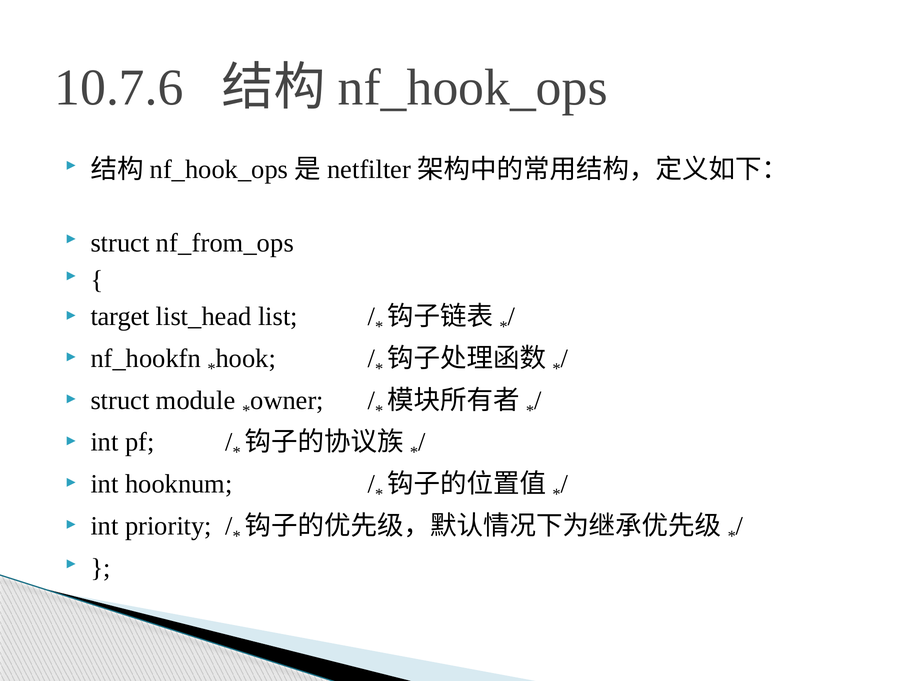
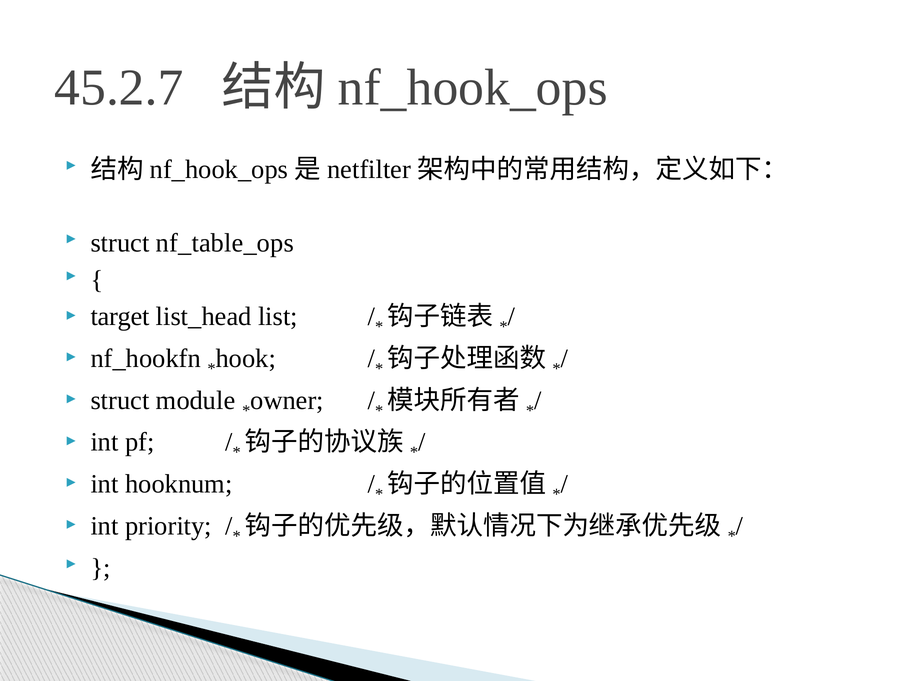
10.7.6: 10.7.6 -> 45.2.7
nf_from_ops: nf_from_ops -> nf_table_ops
